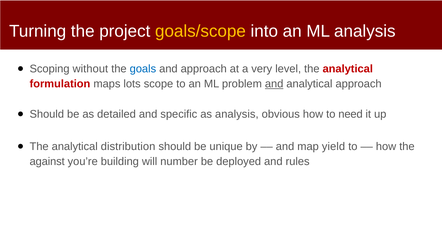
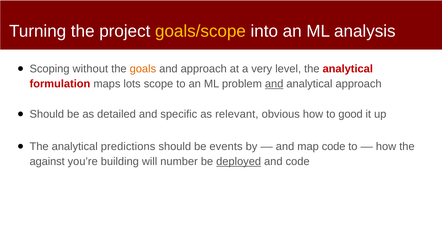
goals colour: blue -> orange
as analysis: analysis -> relevant
need: need -> good
distribution: distribution -> predictions
unique: unique -> events
map yield: yield -> code
deployed underline: none -> present
and rules: rules -> code
